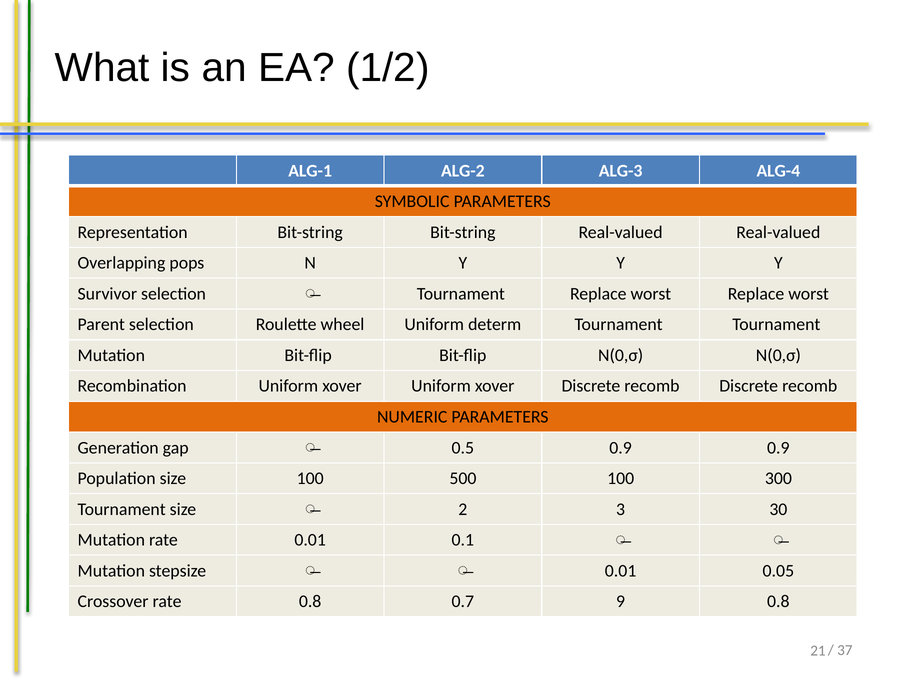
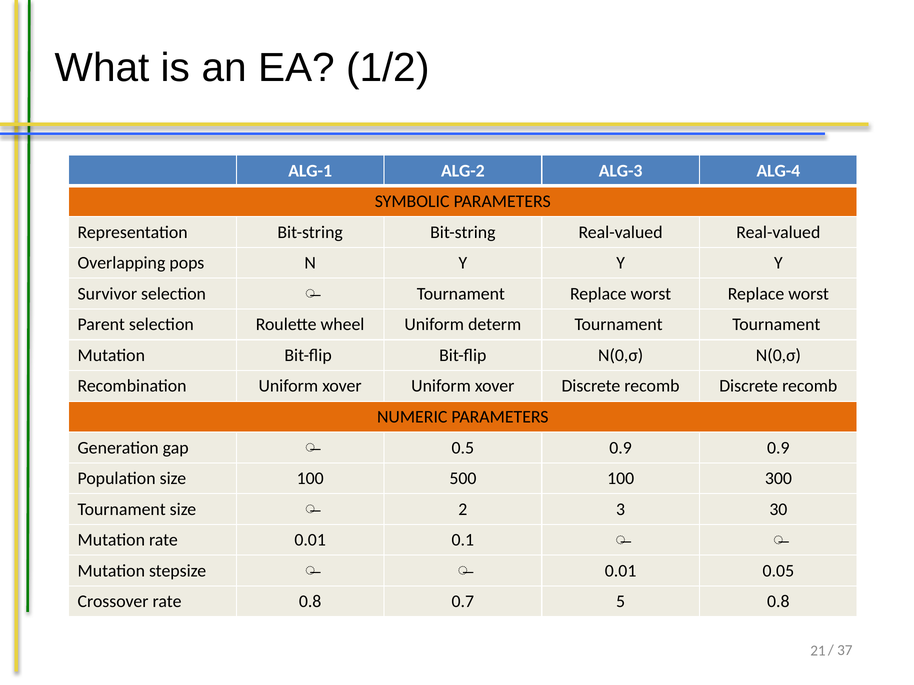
9: 9 -> 5
